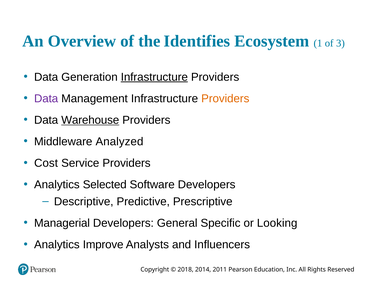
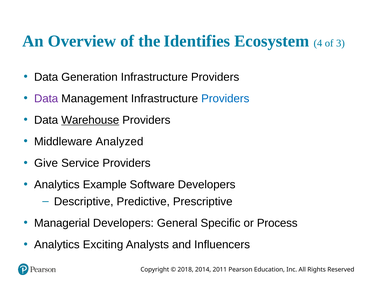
1: 1 -> 4
Infrastructure at (154, 77) underline: present -> none
Providers at (225, 98) colour: orange -> blue
Cost: Cost -> Give
Selected: Selected -> Example
Looking: Looking -> Process
Improve: Improve -> Exciting
